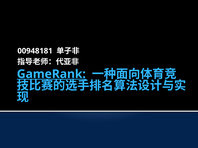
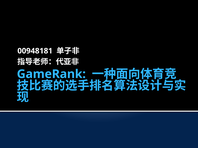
GameRank underline: present -> none
